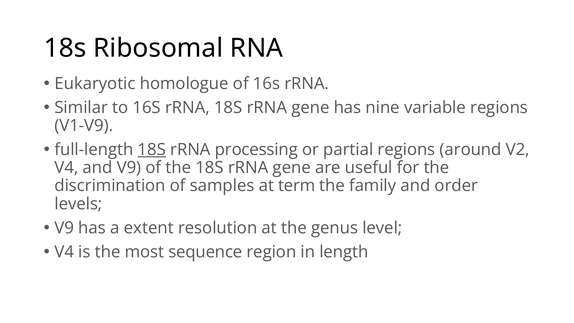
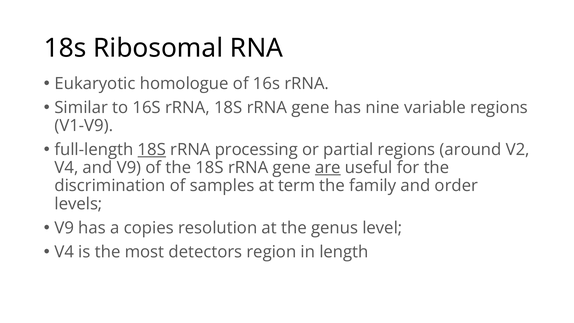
are underline: none -> present
extent: extent -> copies
sequence: sequence -> detectors
